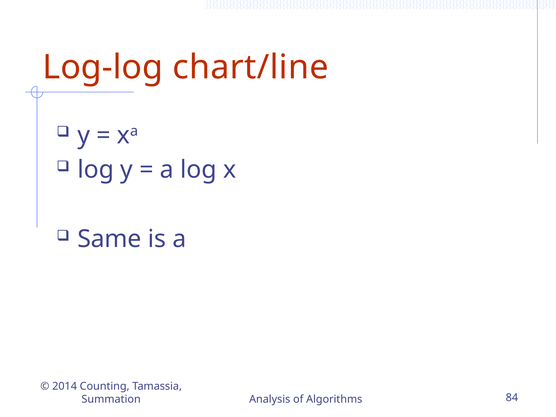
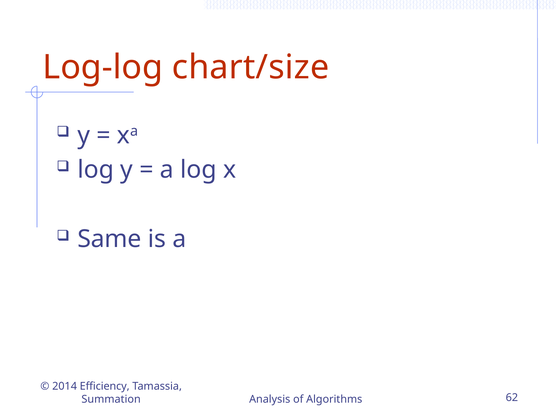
chart/line: chart/line -> chart/size
Counting: Counting -> Efficiency
84: 84 -> 62
